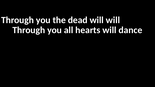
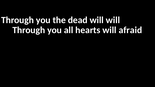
dance: dance -> afraid
